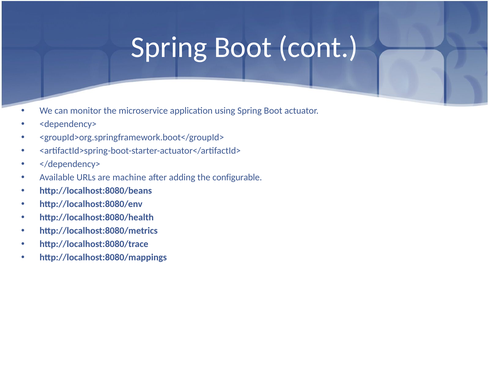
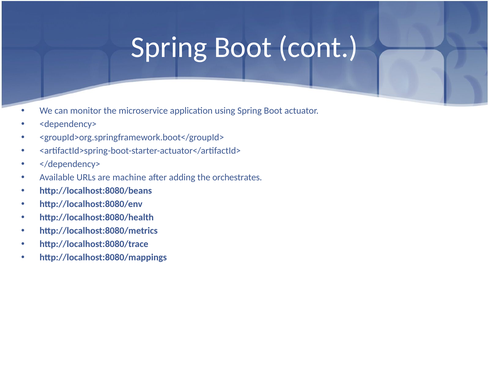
configurable: configurable -> orchestrates
